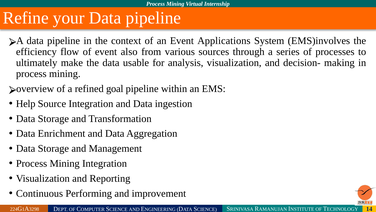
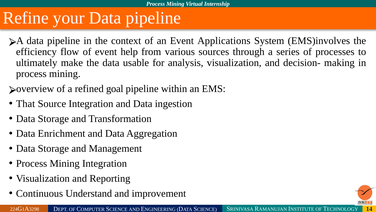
also: also -> help
Help: Help -> That
Performing: Performing -> Understand
